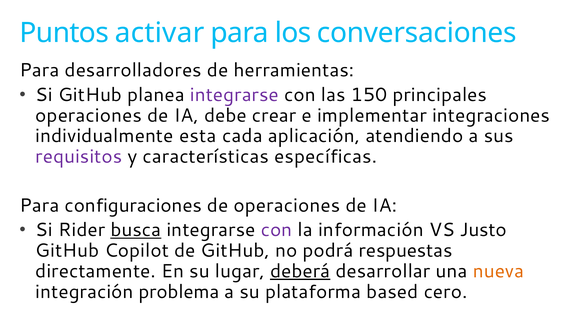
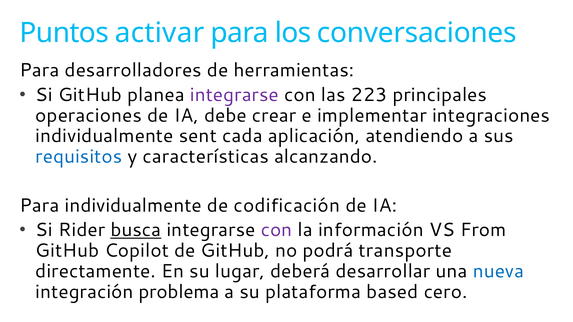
150: 150 -> 223
esta: esta -> sent
requisitos colour: purple -> blue
específicas: específicas -> alcanzando
Para configuraciones: configuraciones -> individualmente
de operaciones: operaciones -> codificación
Justo: Justo -> From
respuestas: respuestas -> transporte
deberá underline: present -> none
nueva colour: orange -> blue
